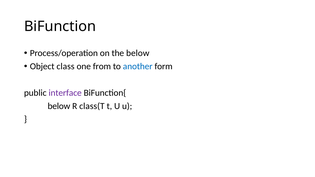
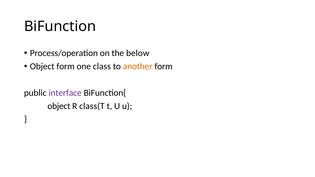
Object class: class -> form
from: from -> class
another colour: blue -> orange
below at (59, 106): below -> object
